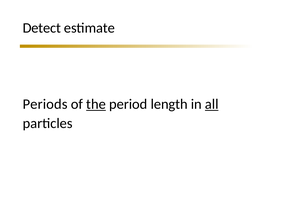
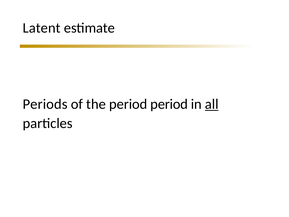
Detect: Detect -> Latent
the underline: present -> none
period length: length -> period
